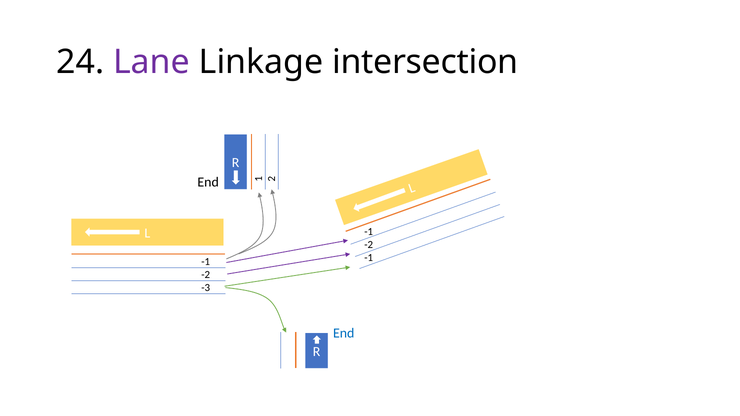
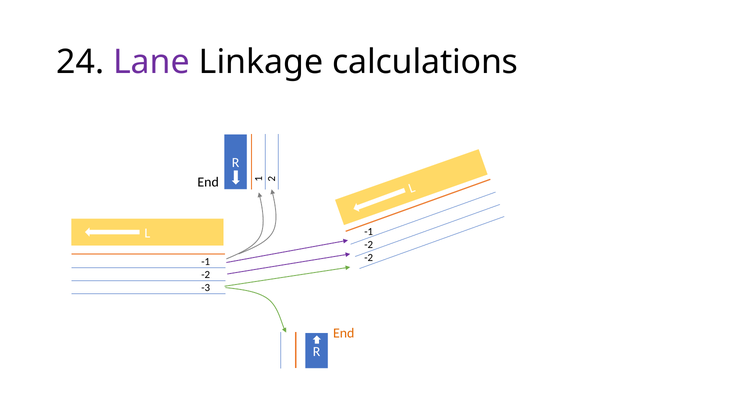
intersection: intersection -> calculations
-1 at (369, 258): -1 -> -2
End at (344, 333) colour: blue -> orange
